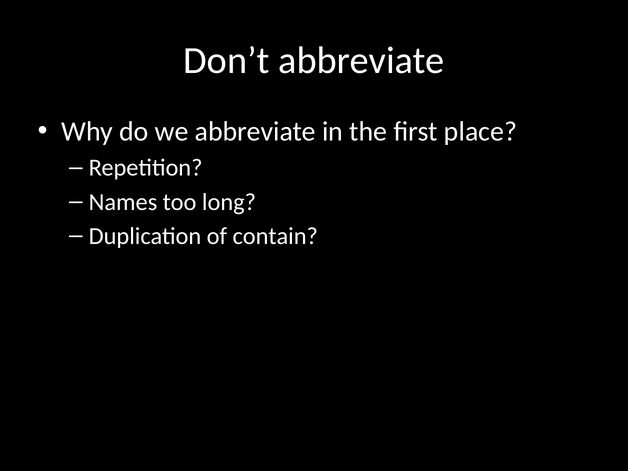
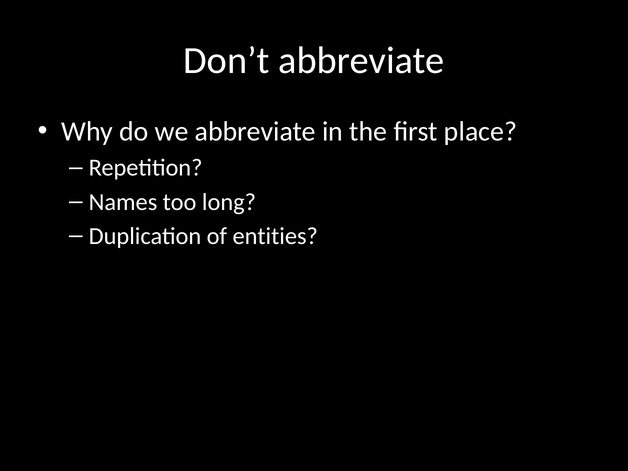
contain: contain -> entities
